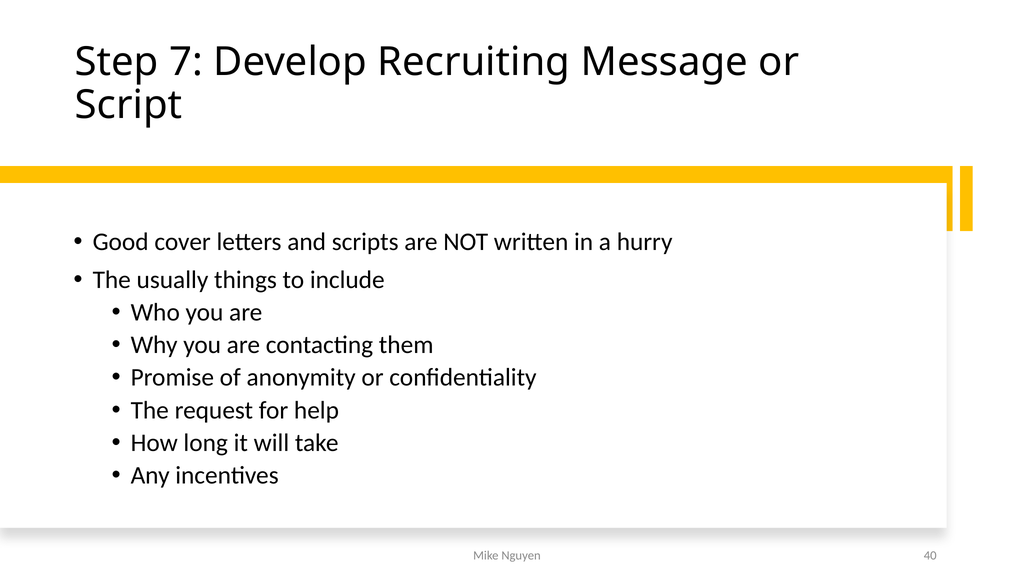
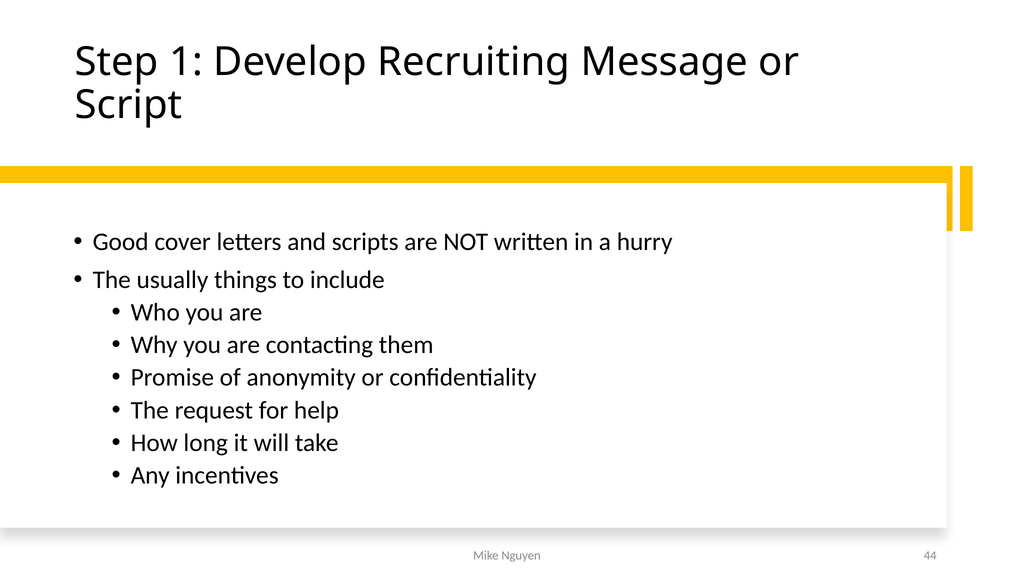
7: 7 -> 1
40: 40 -> 44
